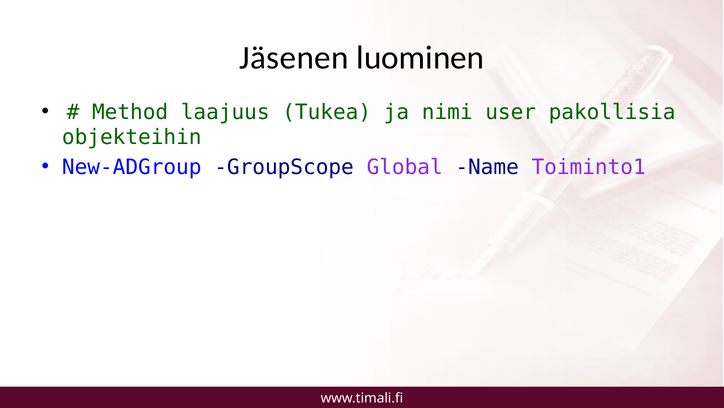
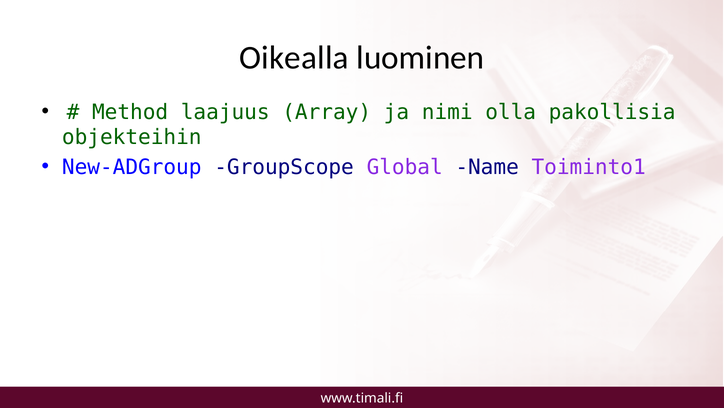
Jäsenen: Jäsenen -> Oikealla
Tukea: Tukea -> Array
user: user -> olla
